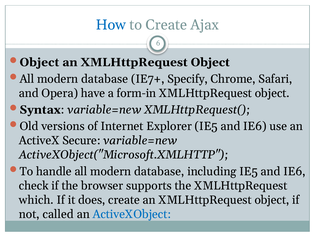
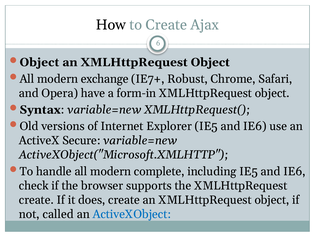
How colour: blue -> black
database at (105, 79): database -> exchange
Specify: Specify -> Robust
handle all modern database: database -> complete
which at (36, 199): which -> create
